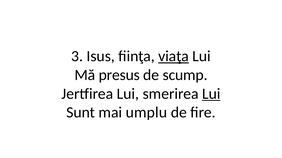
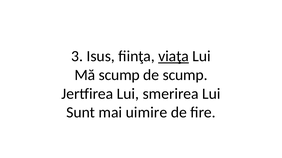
Mă presus: presus -> scump
Lui at (211, 94) underline: present -> none
umplu: umplu -> uimire
